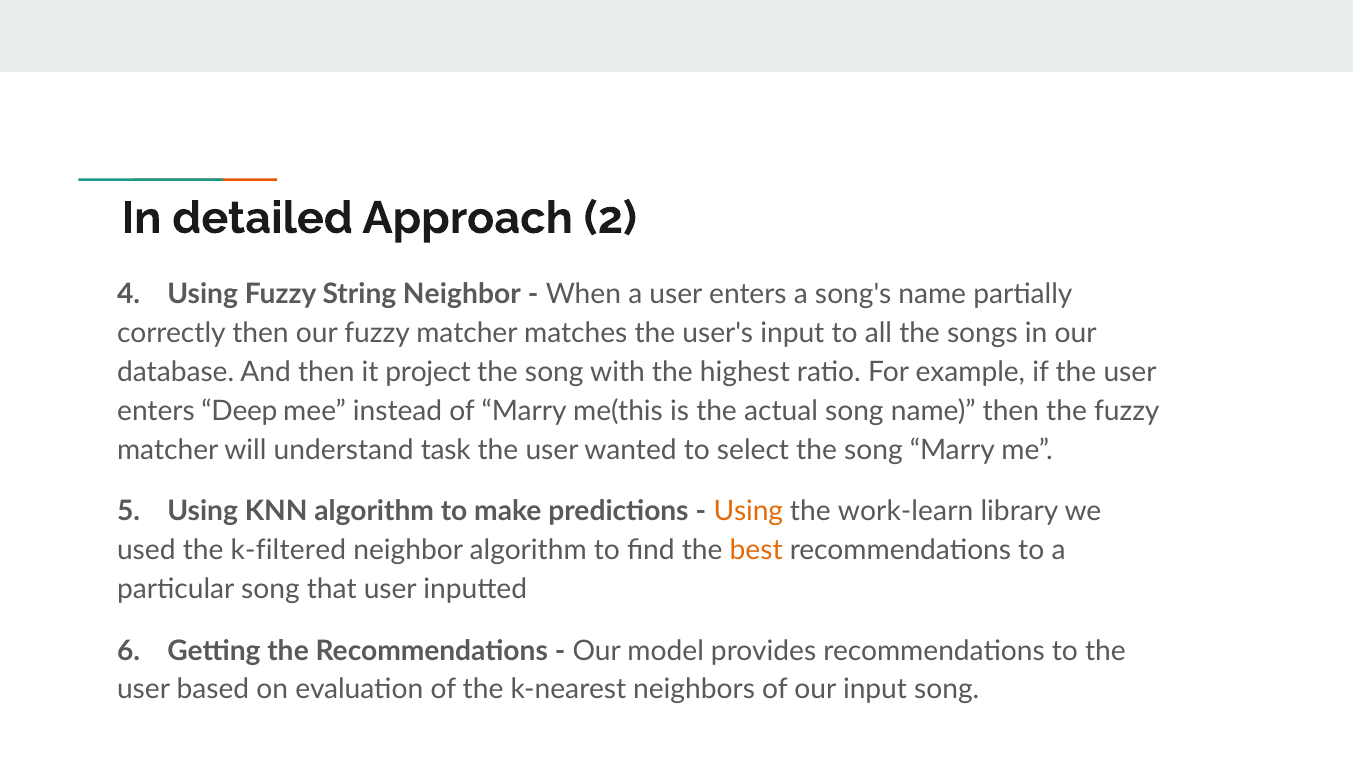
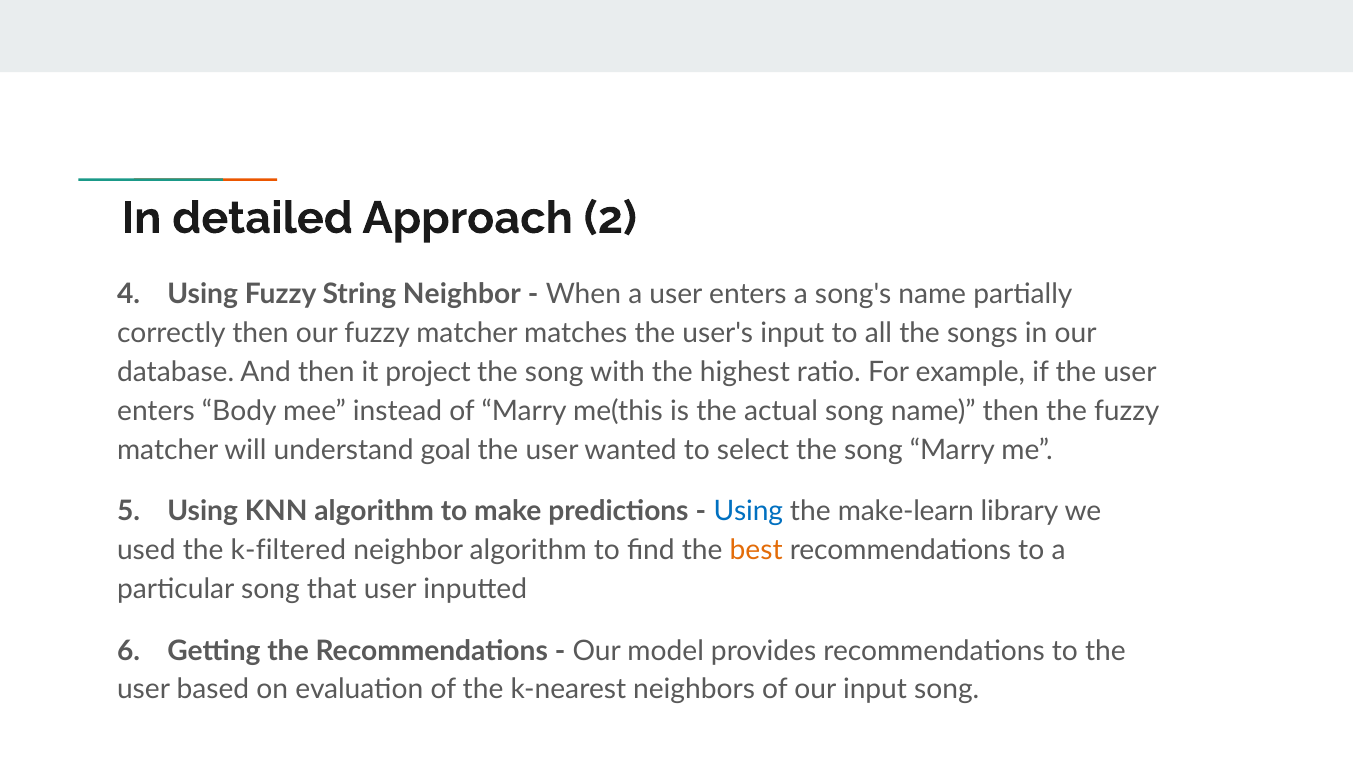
Deep: Deep -> Body
task: task -> goal
Using at (748, 512) colour: orange -> blue
work-learn: work-learn -> make-learn
